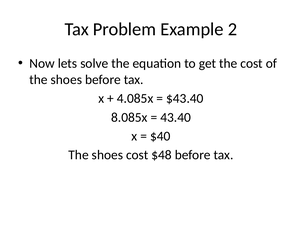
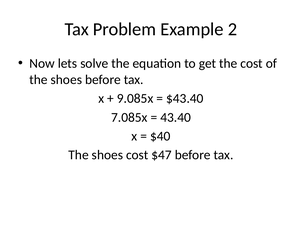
4.085x: 4.085x -> 9.085x
8.085x: 8.085x -> 7.085x
$48: $48 -> $47
